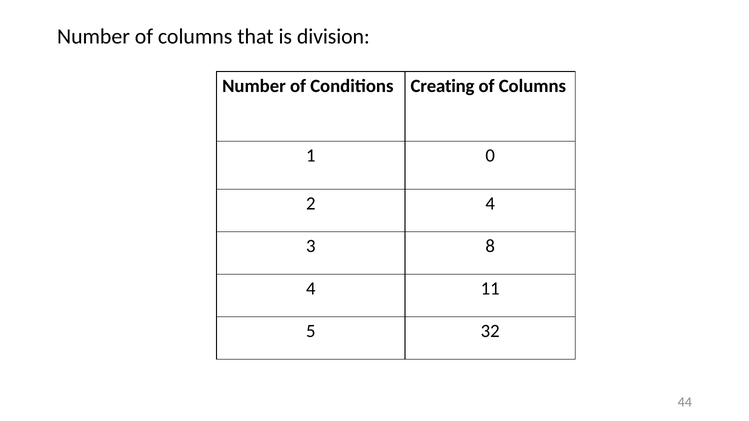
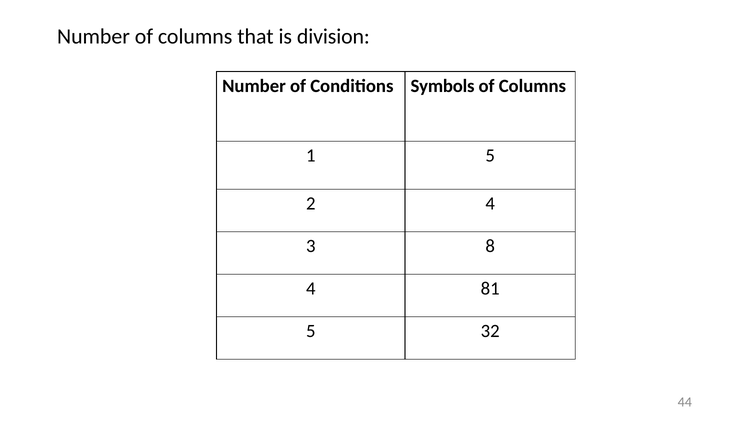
Creating: Creating -> Symbols
1 0: 0 -> 5
11: 11 -> 81
